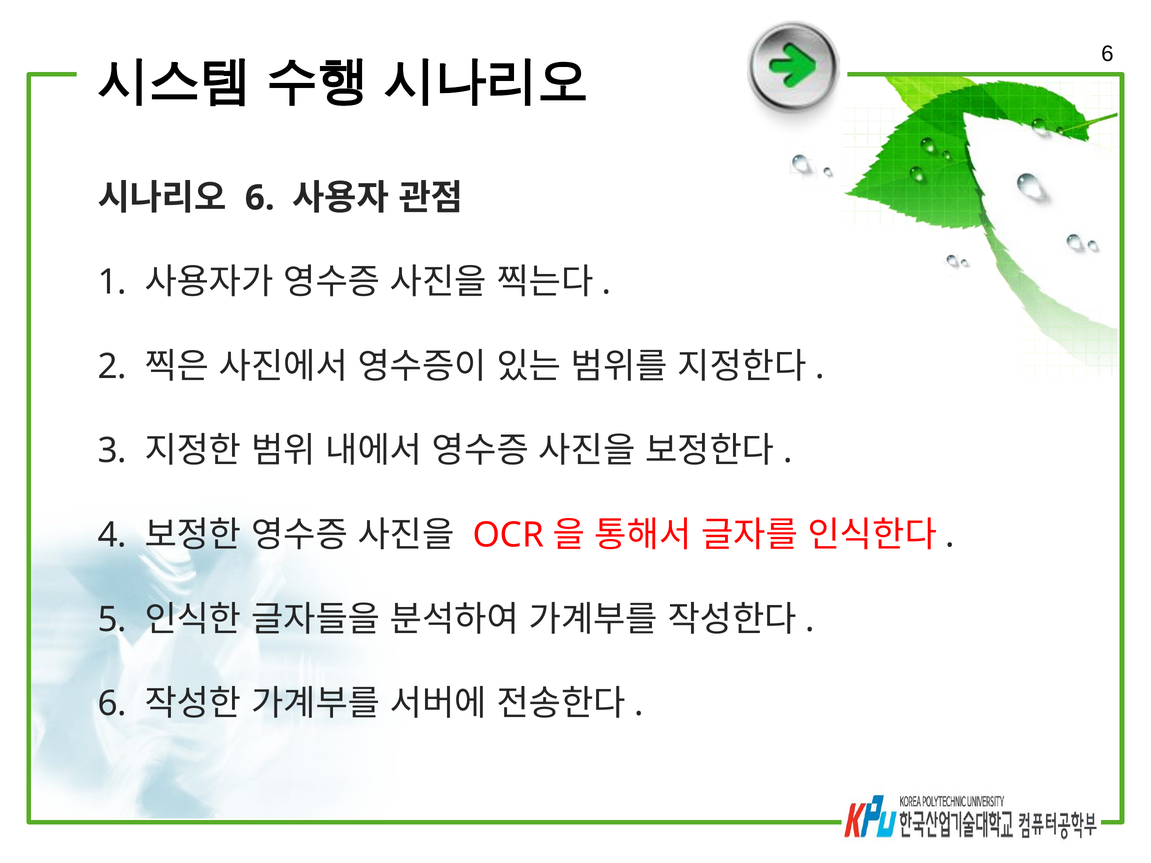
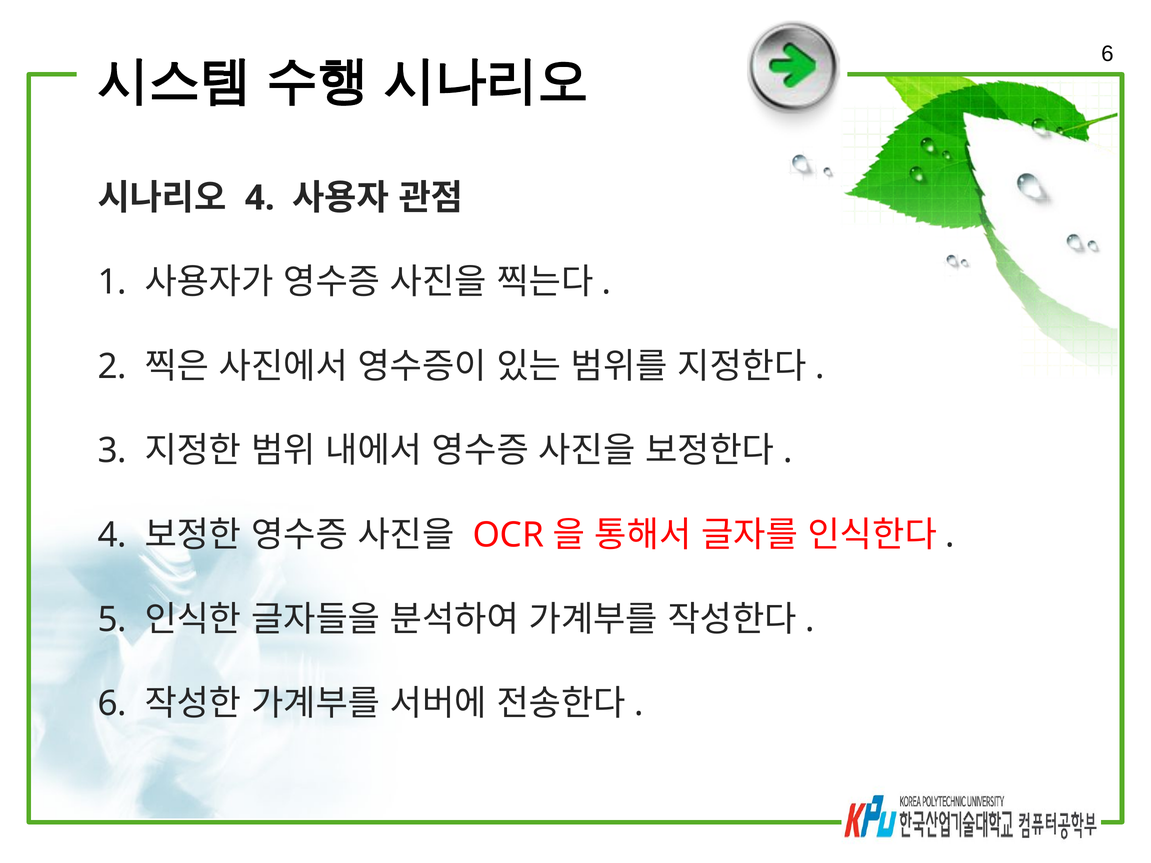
6 at (260, 198): 6 -> 4
